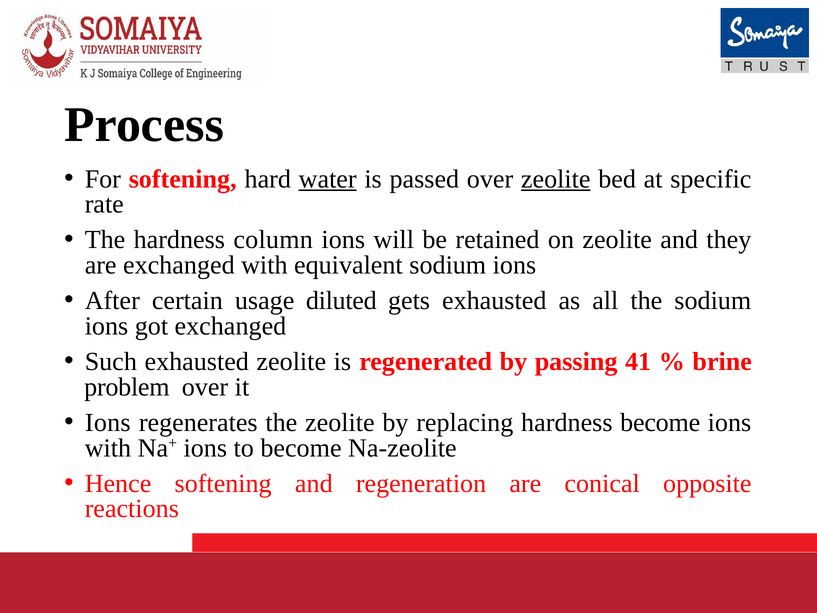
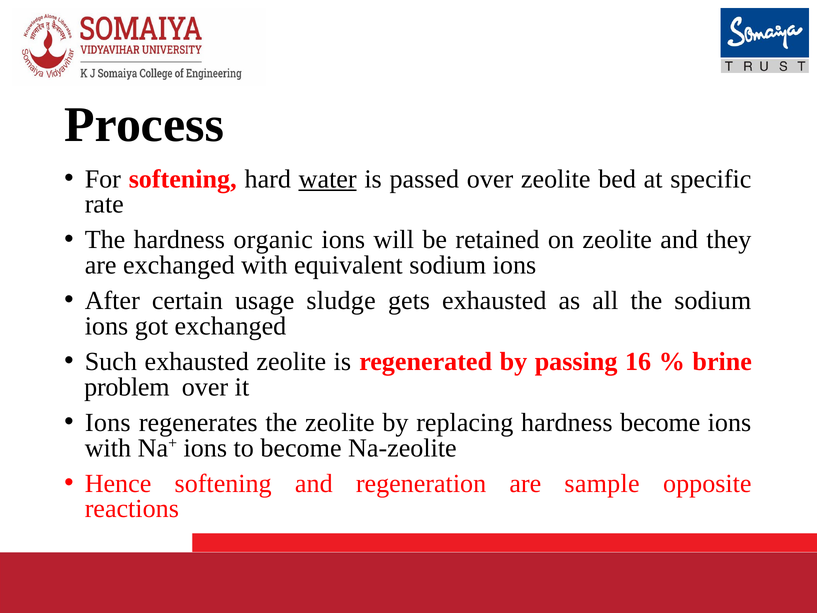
zeolite at (556, 179) underline: present -> none
column: column -> organic
diluted: diluted -> sludge
41: 41 -> 16
conical: conical -> sample
